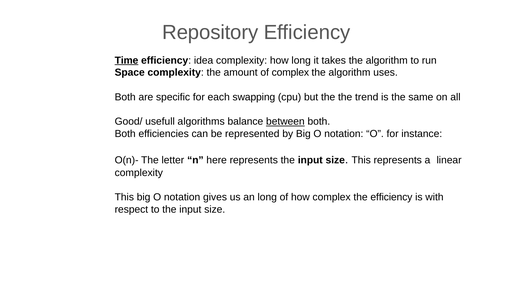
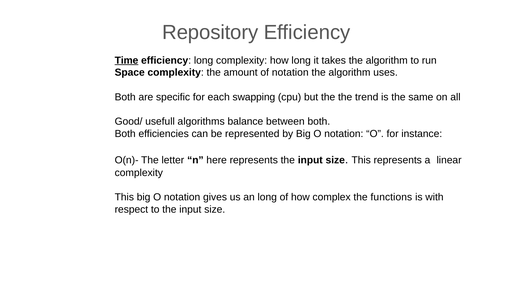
efficiency idea: idea -> long
of complex: complex -> notation
between underline: present -> none
the efficiency: efficiency -> functions
